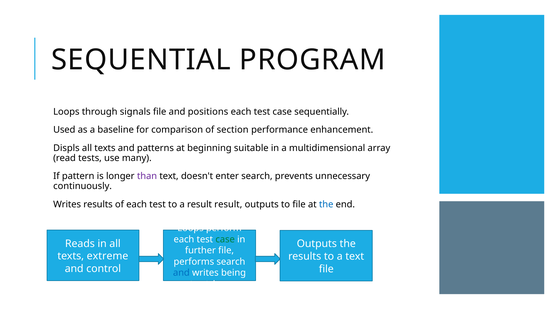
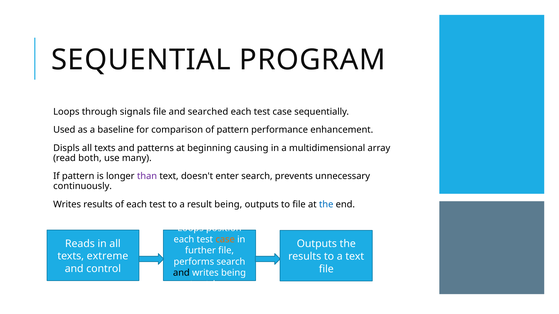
positions: positions -> searched
of section: section -> pattern
suitable: suitable -> causing
tests: tests -> both
result result: result -> being
perform: perform -> position
case at (225, 240) colour: green -> orange
and at (181, 273) colour: blue -> black
